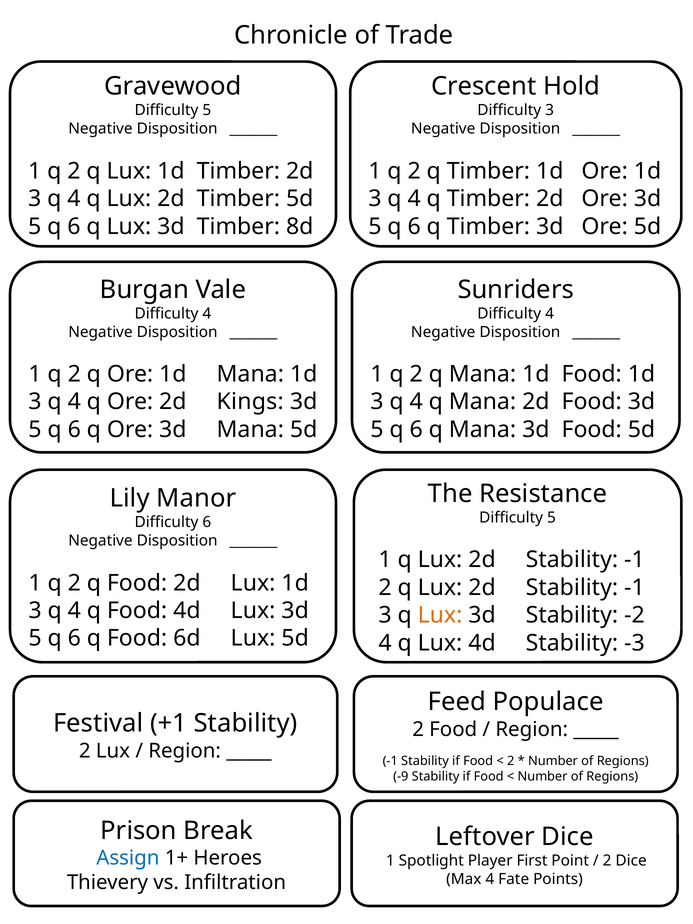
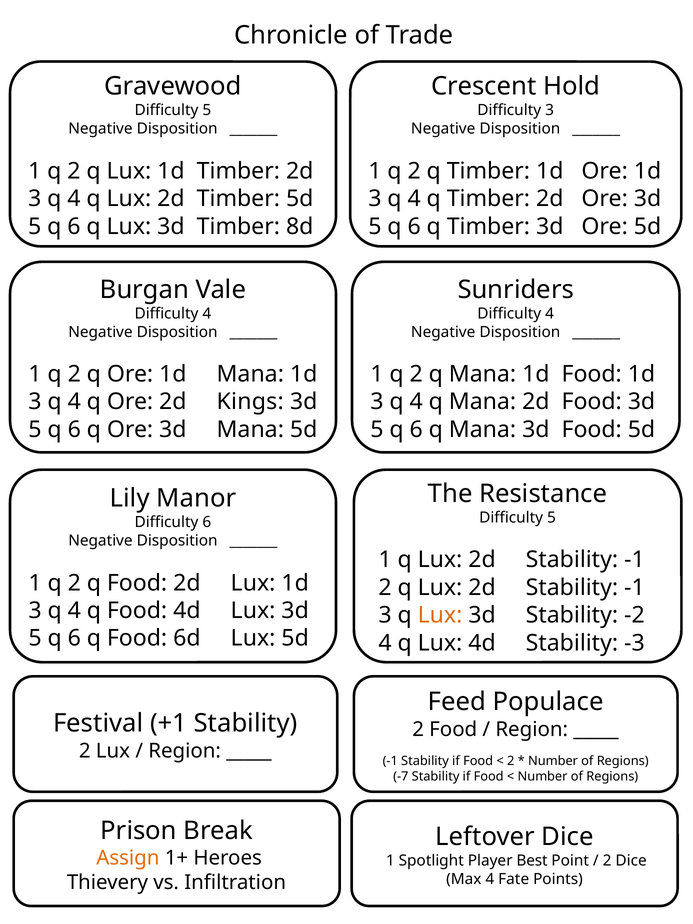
-9: -9 -> -7
Assign colour: blue -> orange
First: First -> Best
